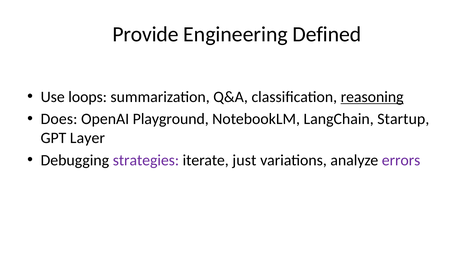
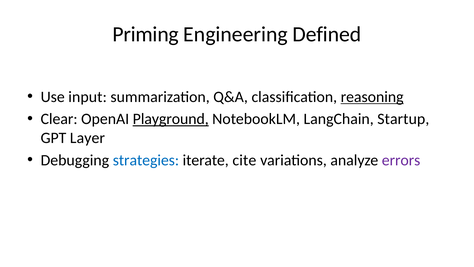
Provide: Provide -> Priming
loops: loops -> input
Does: Does -> Clear
Playground underline: none -> present
strategies colour: purple -> blue
just: just -> cite
